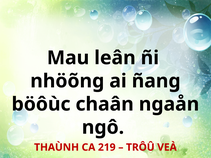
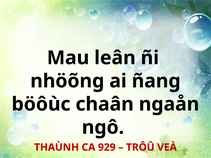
219: 219 -> 929
